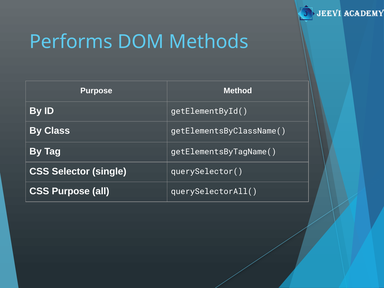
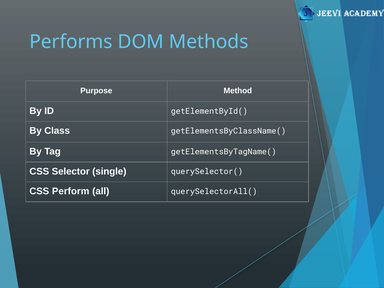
CSS Purpose: Purpose -> Perform
